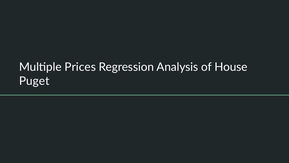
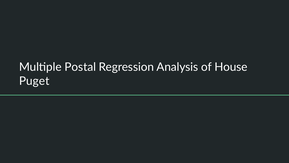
Prices: Prices -> Postal
